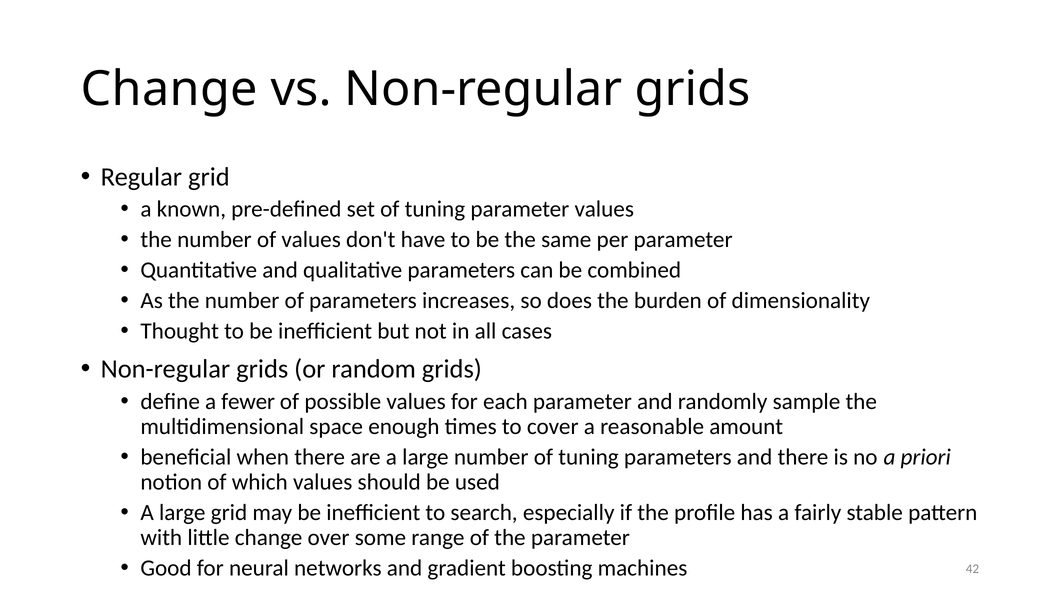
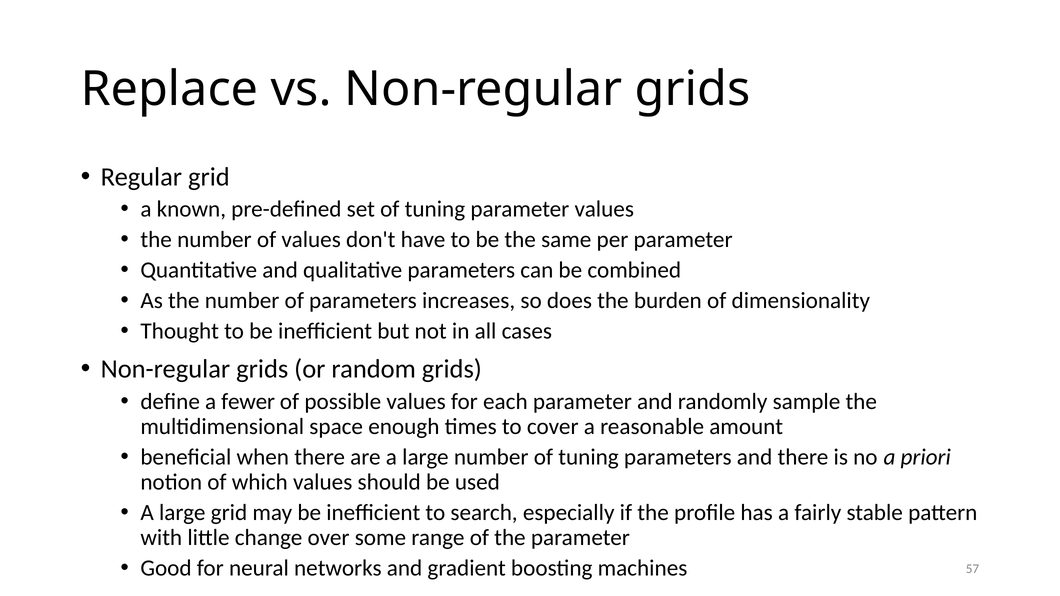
Change at (169, 89): Change -> Replace
42: 42 -> 57
